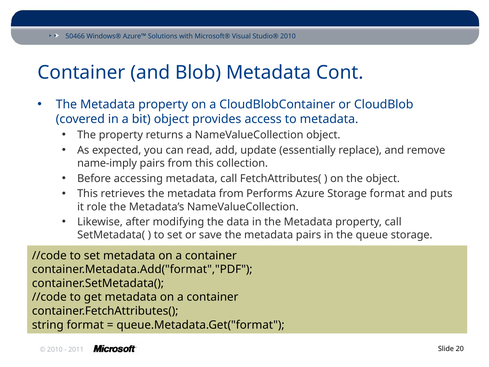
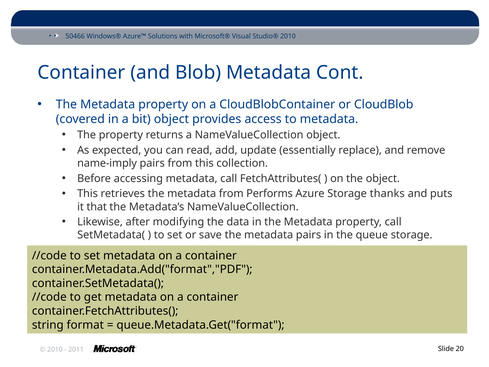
Storage format: format -> thanks
role: role -> that
